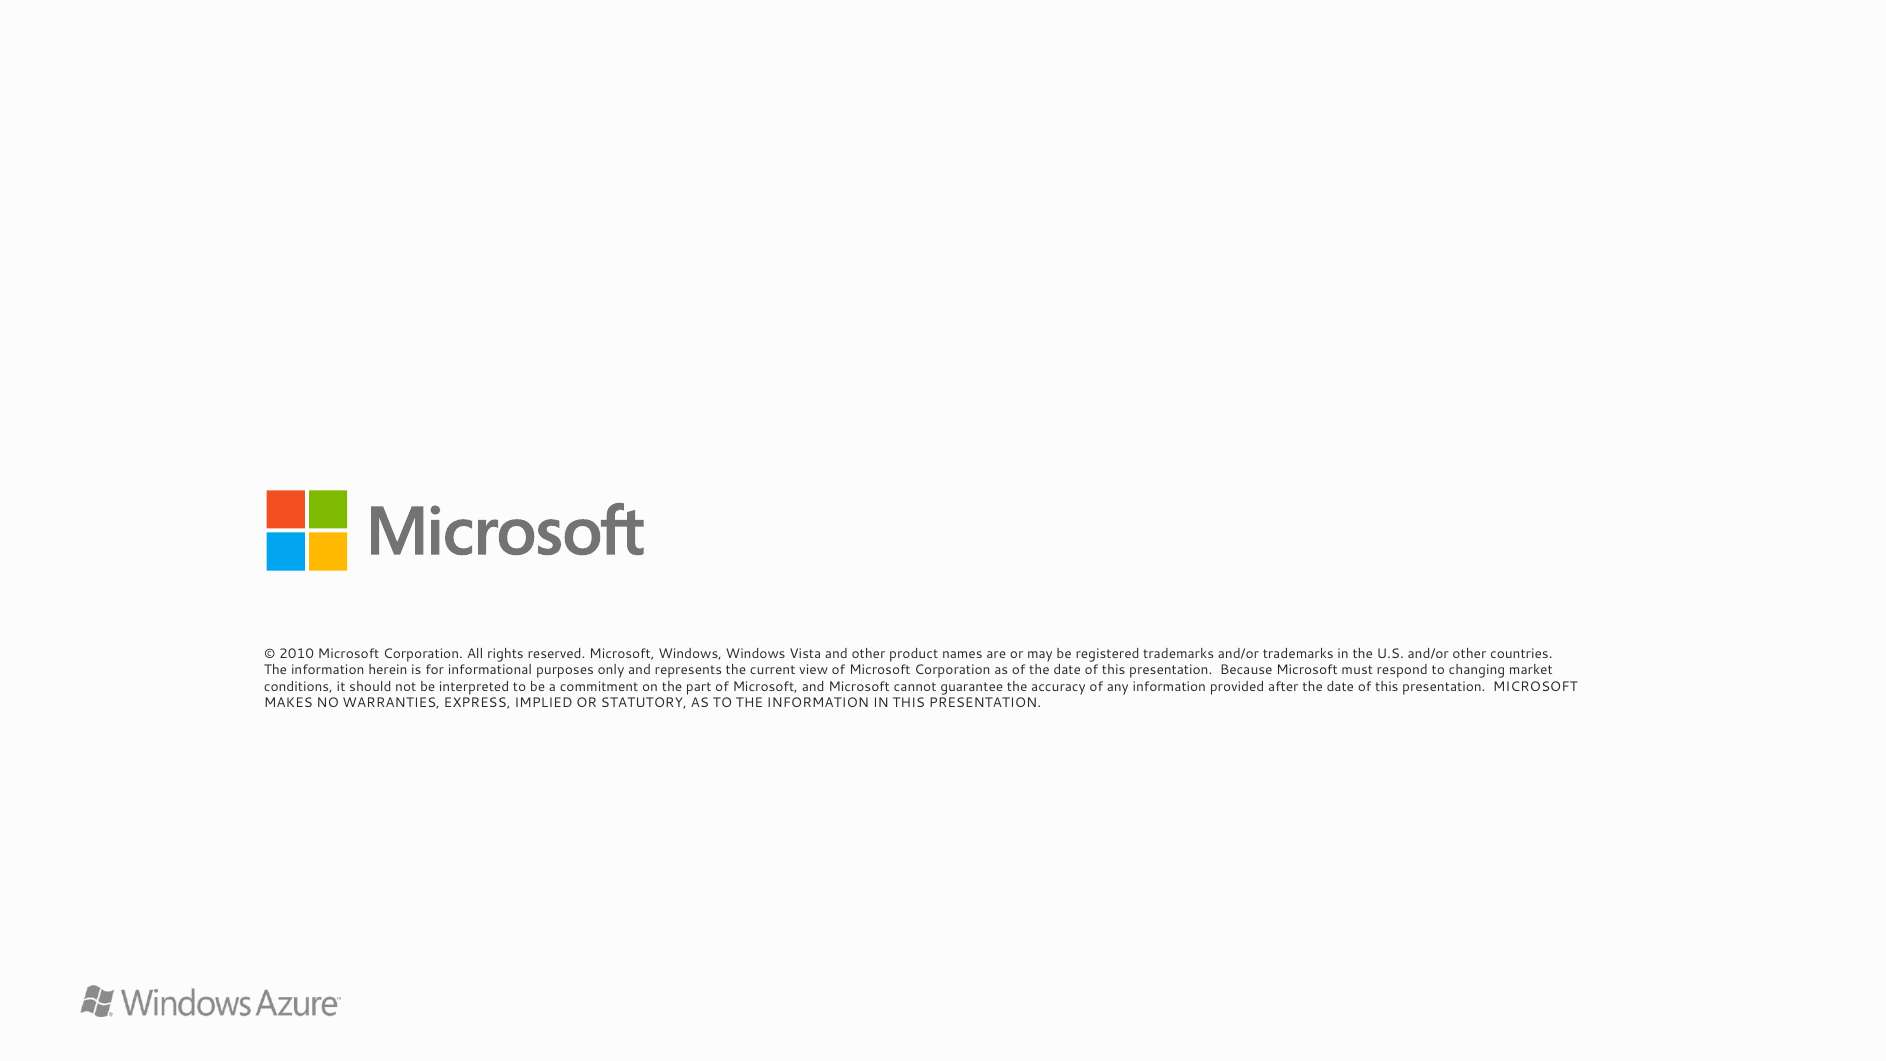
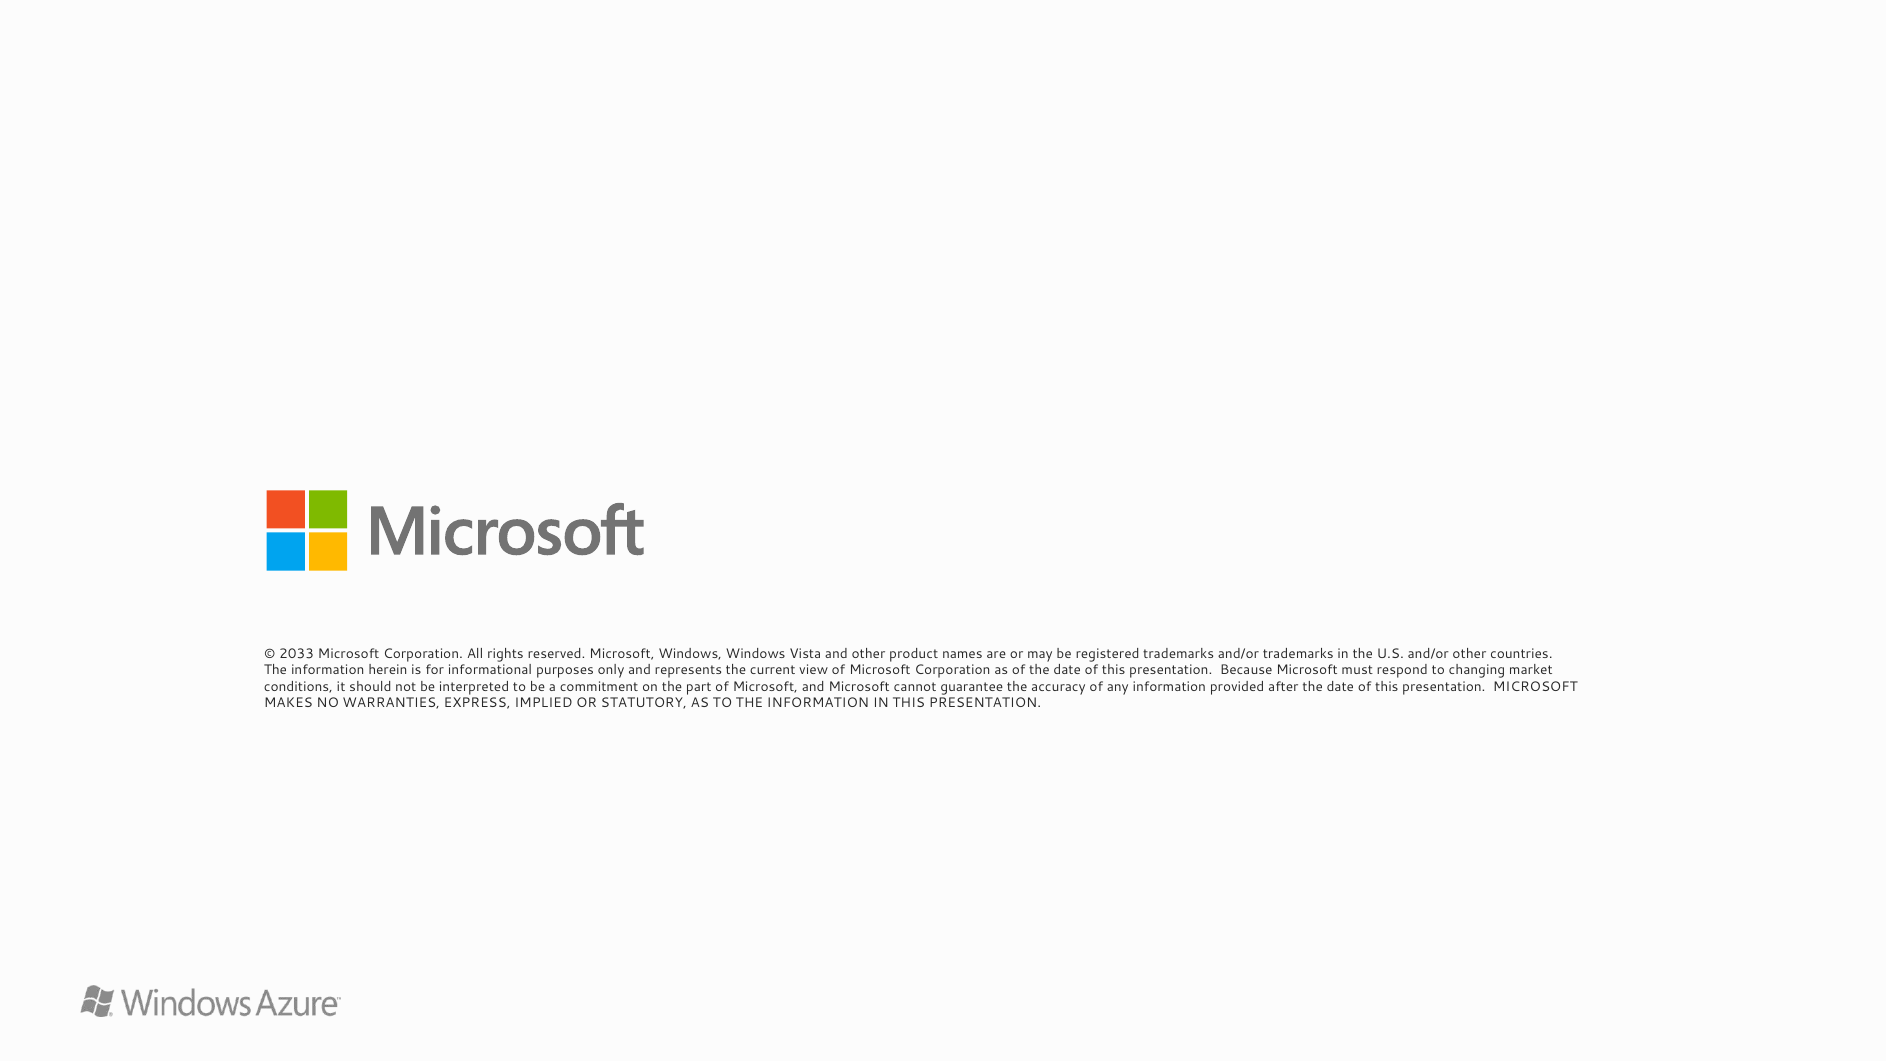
2010: 2010 -> 2033
